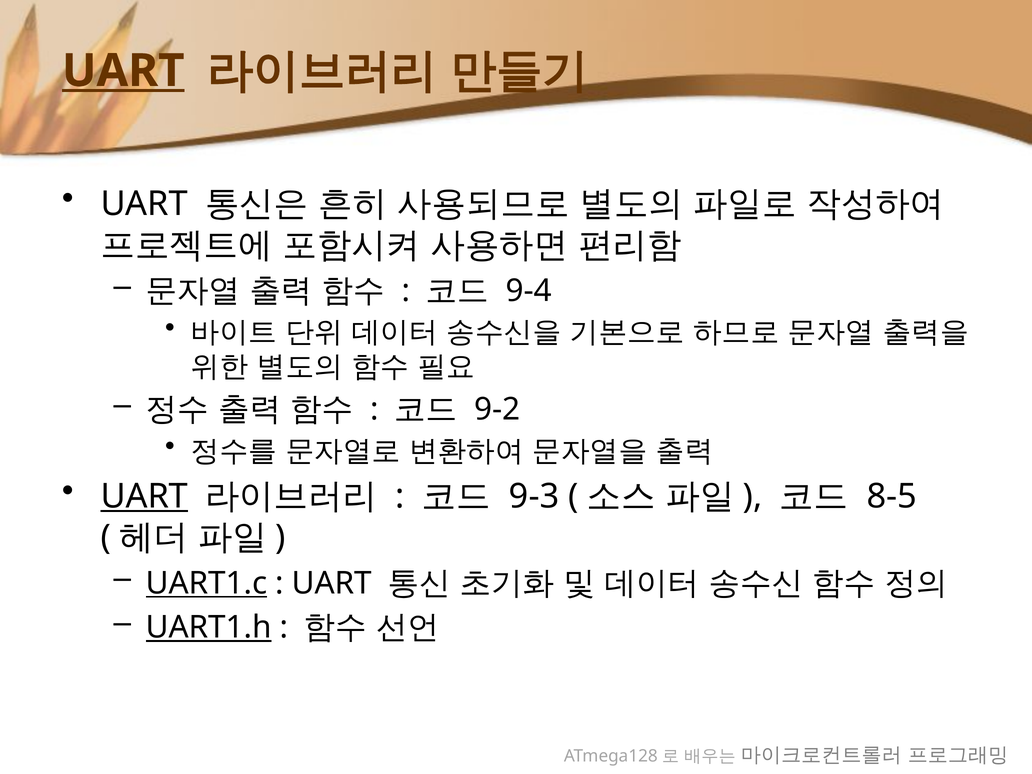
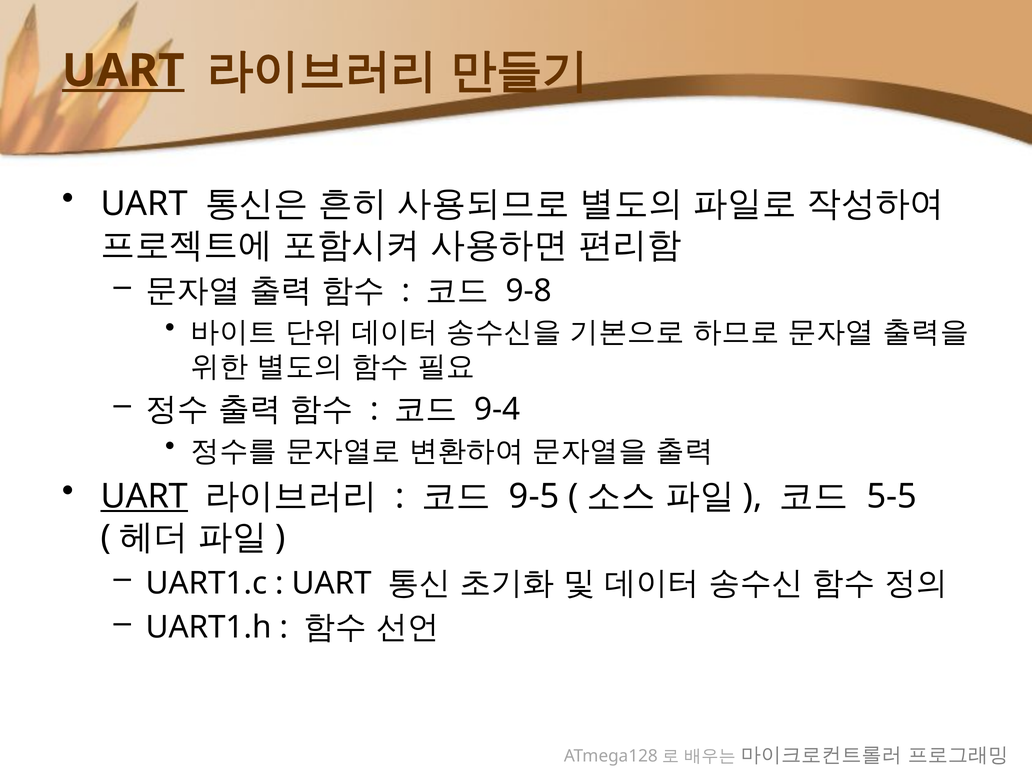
9-4: 9-4 -> 9-8
9-2: 9-2 -> 9-4
9-3: 9-3 -> 9-5
8-5: 8-5 -> 5-5
UART1.c underline: present -> none
UART1.h underline: present -> none
